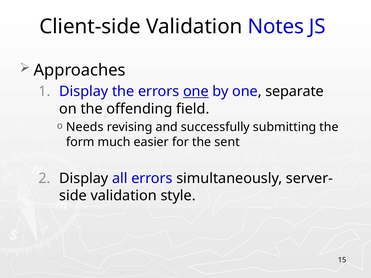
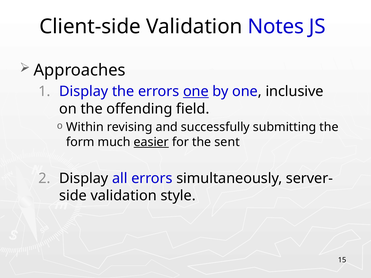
separate: separate -> inclusive
Needs: Needs -> Within
easier underline: none -> present
